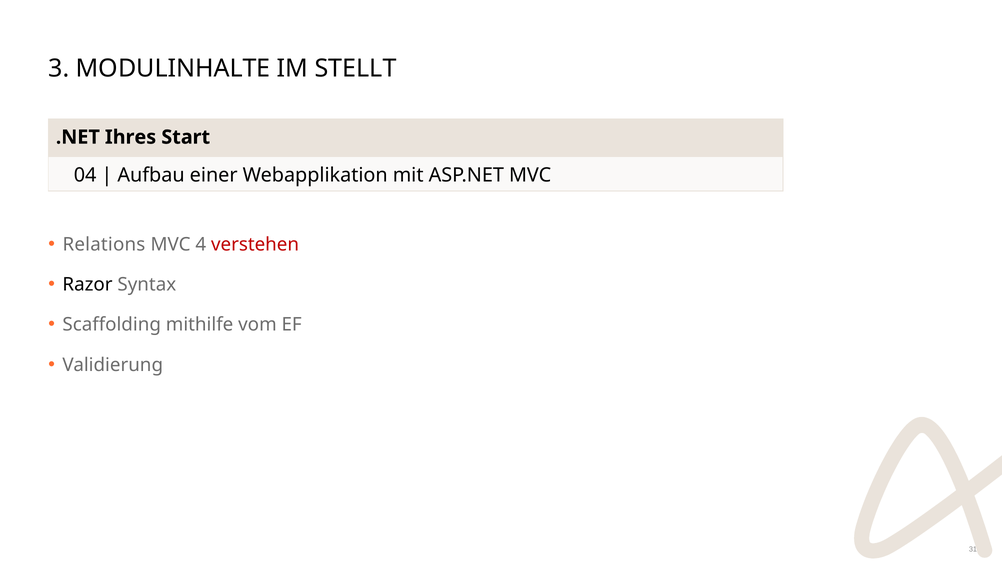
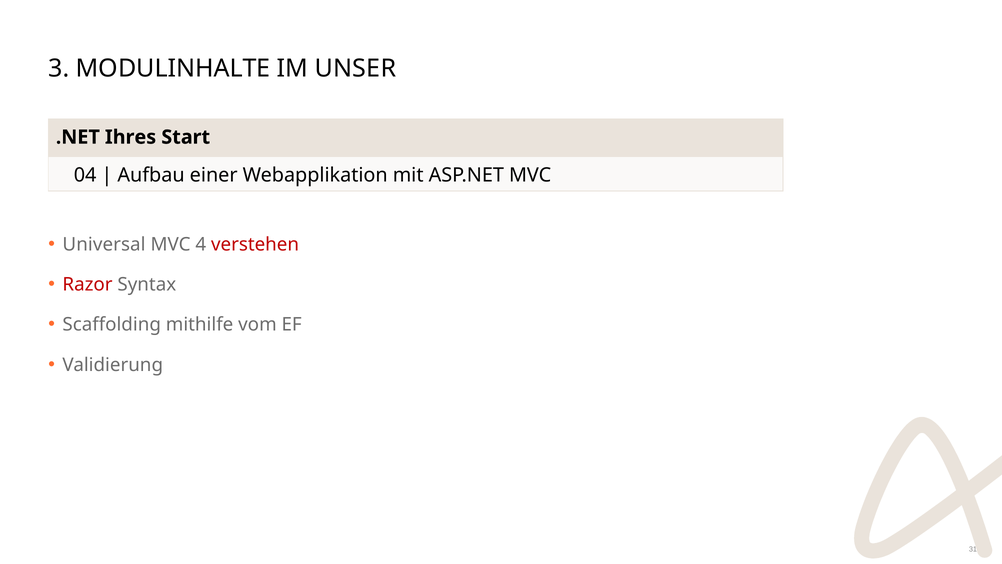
STELLT: STELLT -> UNSER
Relations: Relations -> Universal
Razor colour: black -> red
